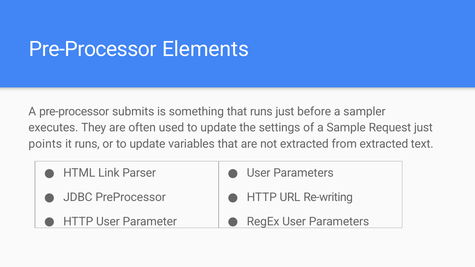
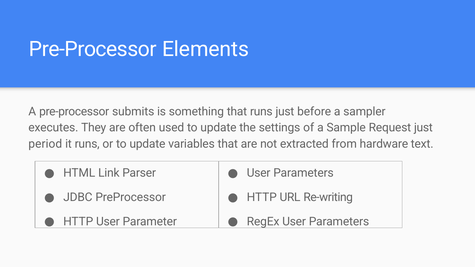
points: points -> period
from extracted: extracted -> hardware
